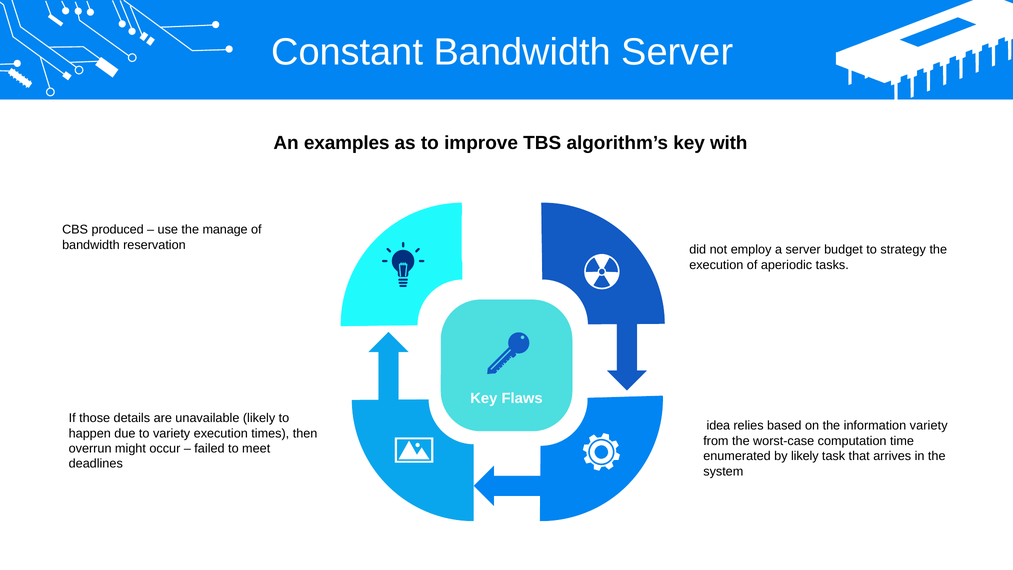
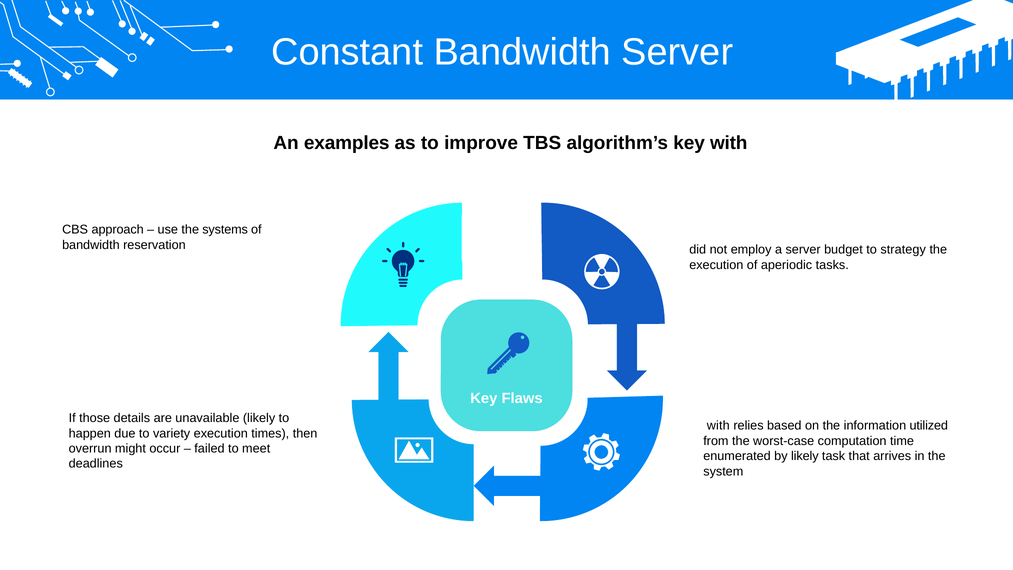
produced: produced -> approach
manage: manage -> systems
idea at (718, 426): idea -> with
information variety: variety -> utilized
